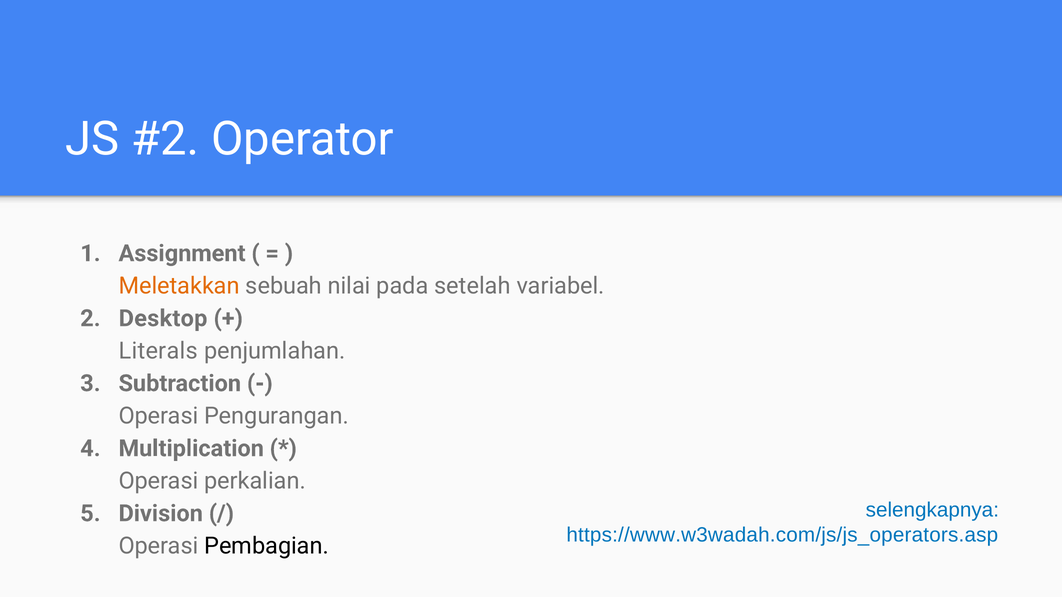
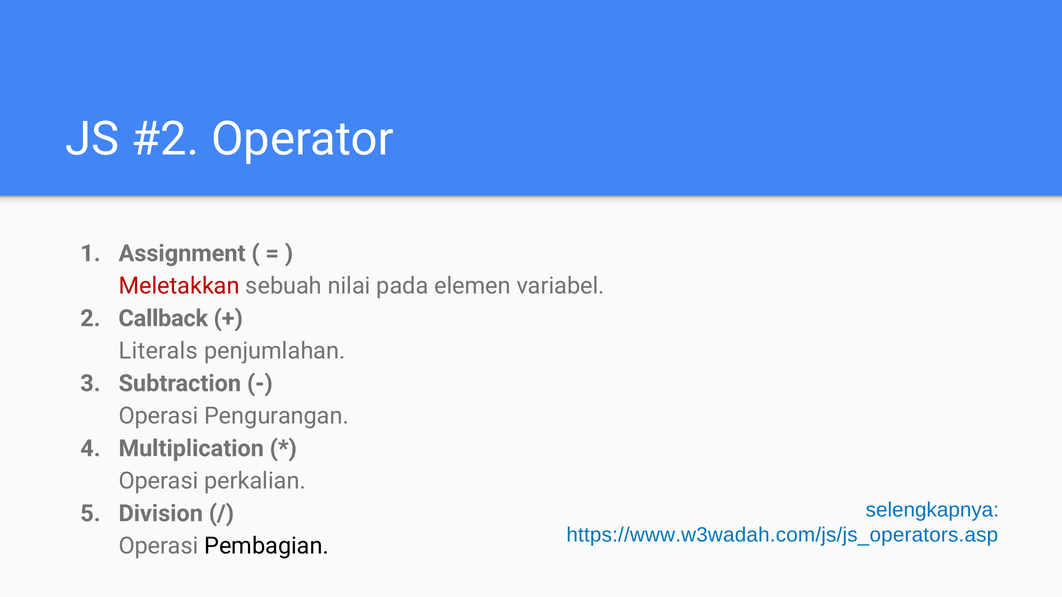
Meletakkan colour: orange -> red
setelah: setelah -> elemen
Desktop: Desktop -> Callback
